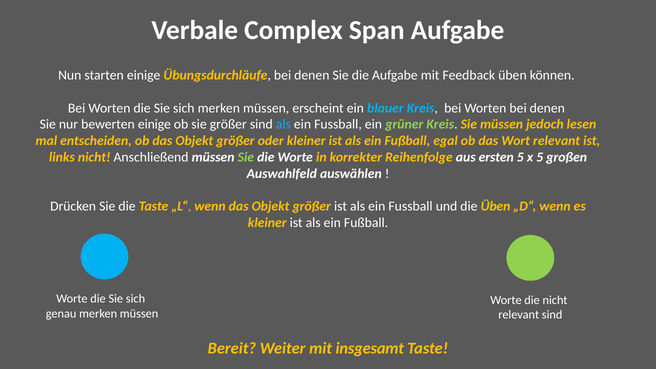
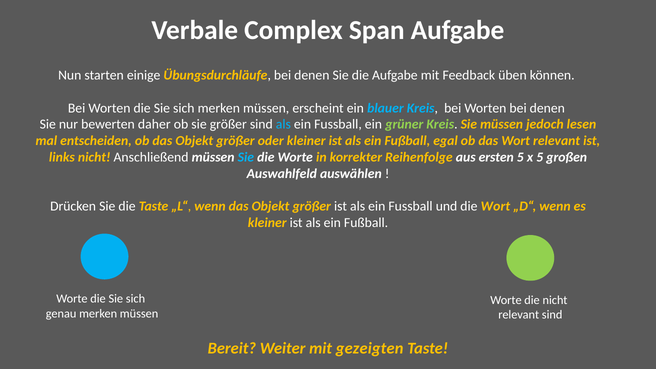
bewerten einige: einige -> daher
Sie at (246, 157) colour: light green -> light blue
die Üben: Üben -> Wort
insgesamt: insgesamt -> gezeigten
